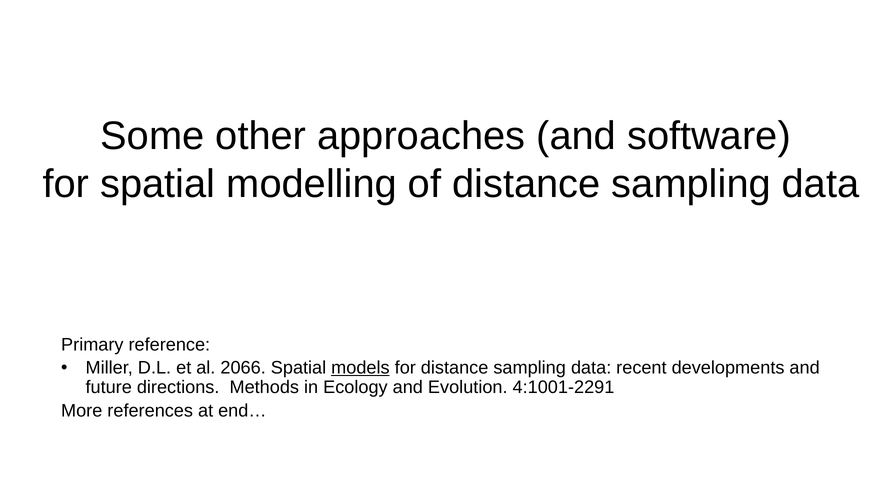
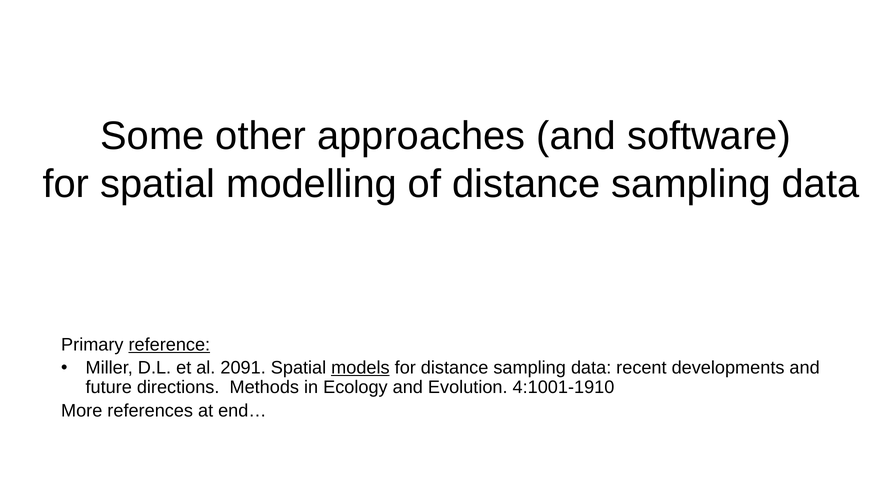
reference underline: none -> present
2066: 2066 -> 2091
4:1001-2291: 4:1001-2291 -> 4:1001-1910
